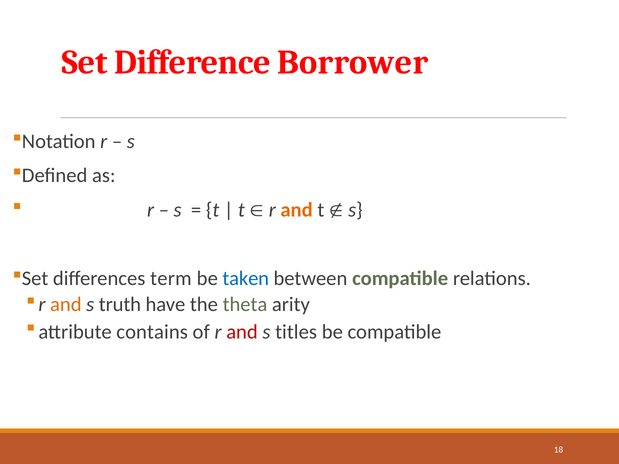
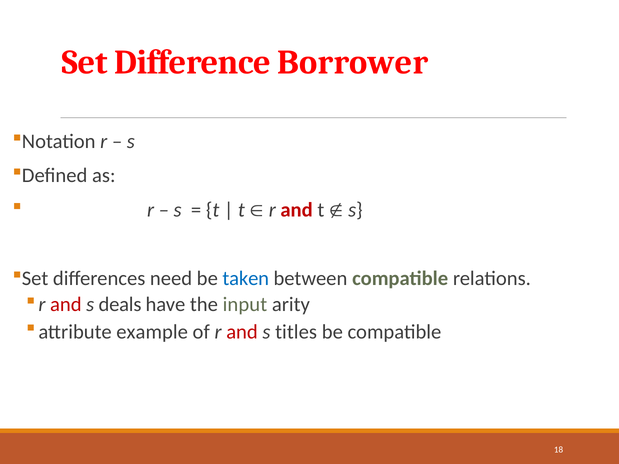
and at (297, 210) colour: orange -> red
term: term -> need
and at (66, 304) colour: orange -> red
truth: truth -> deals
theta: theta -> input
contains: contains -> example
